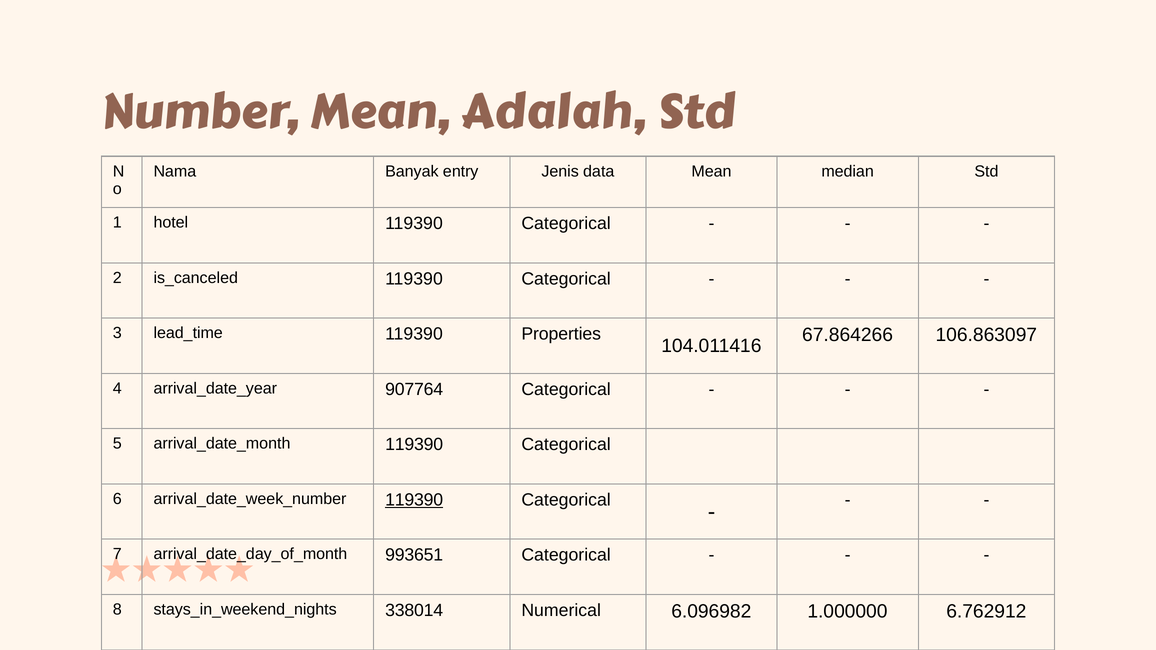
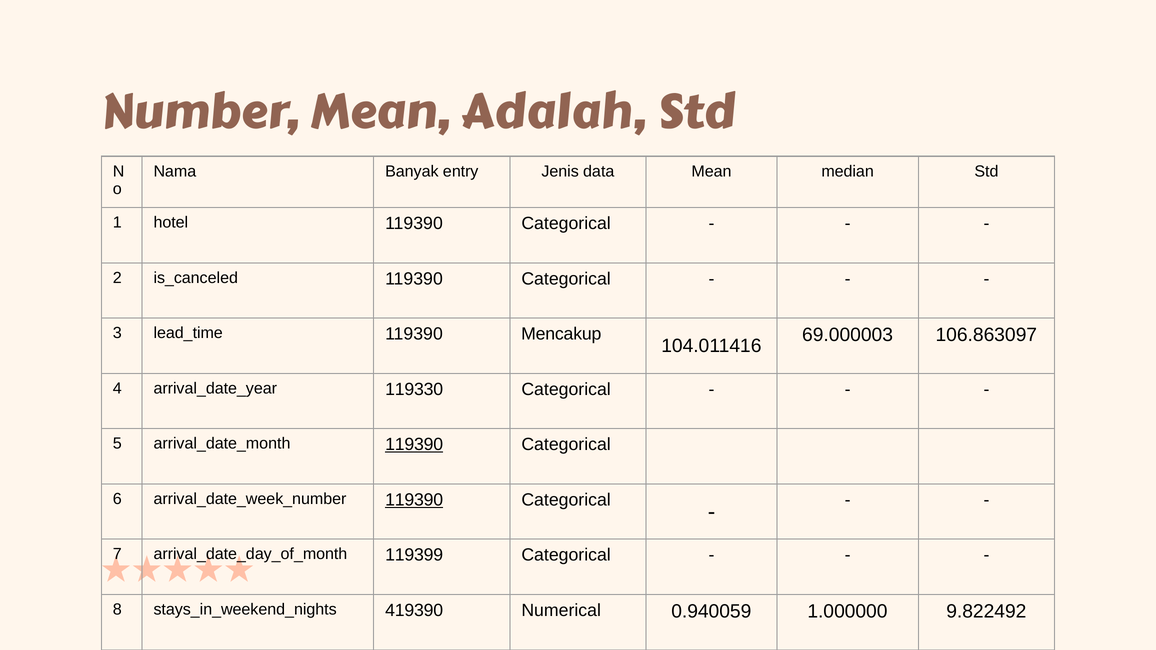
Properties: Properties -> Mencakup
67.864266: 67.864266 -> 69.000003
907764: 907764 -> 119330
119390 at (414, 445) underline: none -> present
993651: 993651 -> 119399
338014: 338014 -> 419390
6.096982: 6.096982 -> 0.940059
6.762912: 6.762912 -> 9.822492
